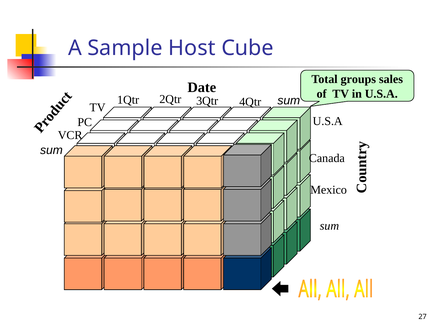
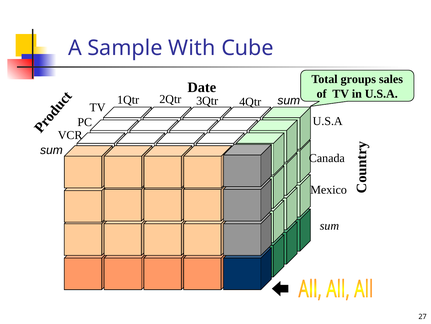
Host: Host -> With
